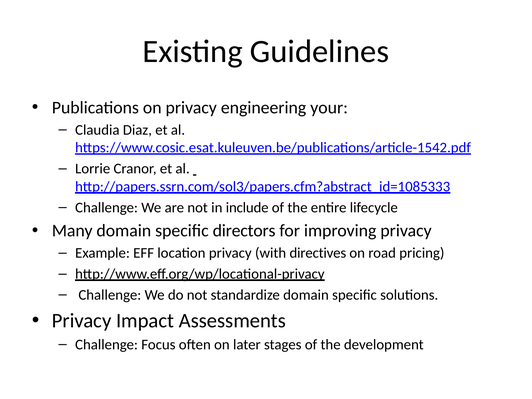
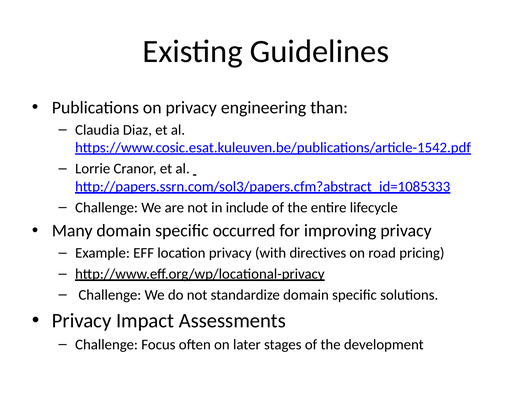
your: your -> than
directors: directors -> occurred
